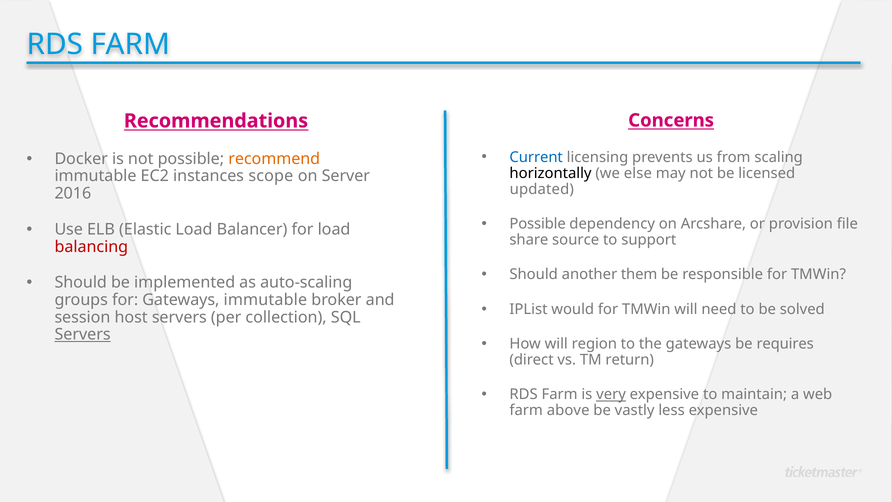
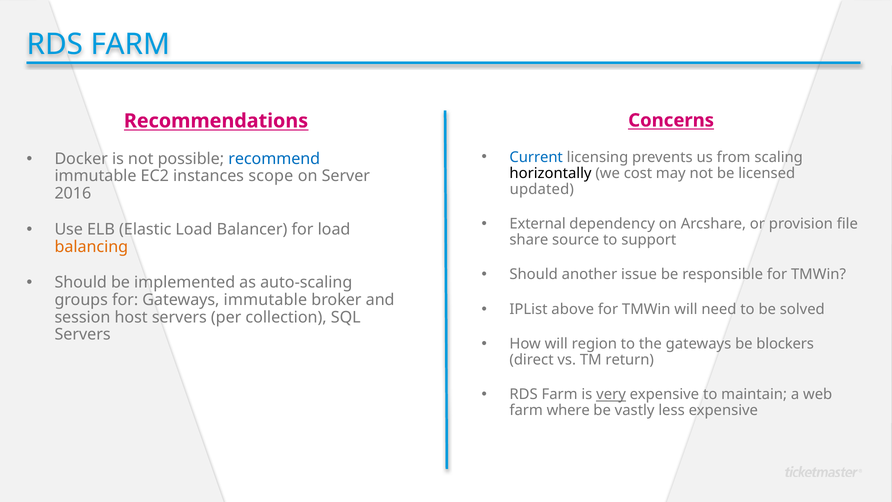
recommend colour: orange -> blue
else: else -> cost
Possible at (538, 224): Possible -> External
balancing colour: red -> orange
them: them -> issue
would: would -> above
Servers at (83, 334) underline: present -> none
requires: requires -> blockers
above: above -> where
